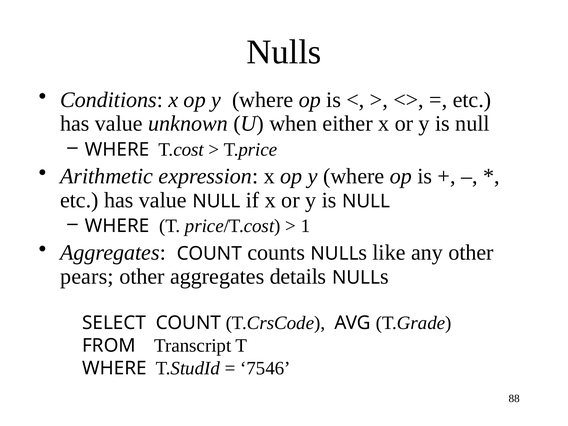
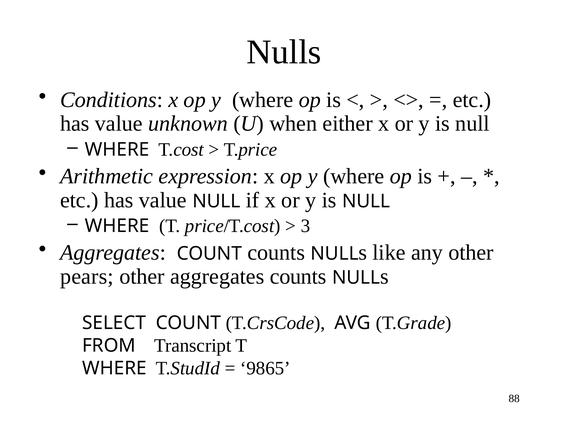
1: 1 -> 3
aggregates details: details -> counts
7546: 7546 -> 9865
